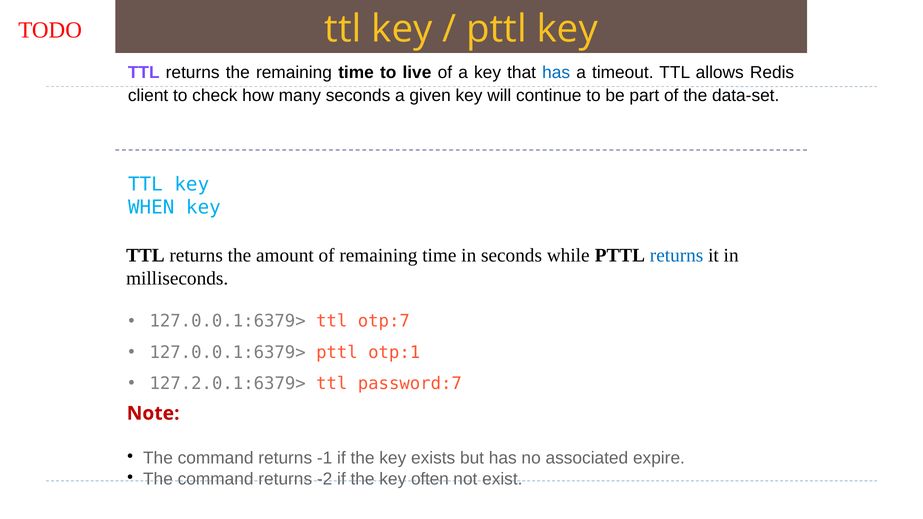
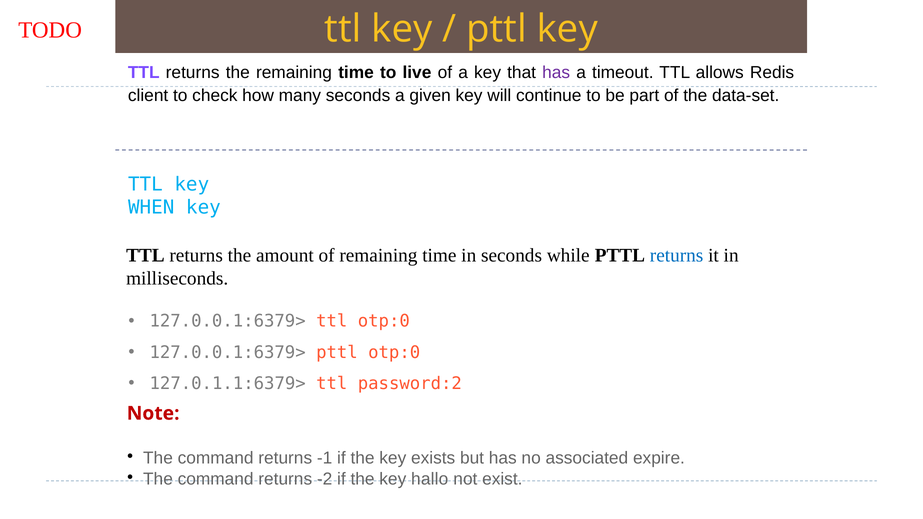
has at (556, 73) colour: blue -> purple
ttl otp:7: otp:7 -> otp:0
pttl otp:1: otp:1 -> otp:0
127.2.0.1:6379>: 127.2.0.1:6379> -> 127.0.1.1:6379>
password:7: password:7 -> password:2
often: often -> hallo
